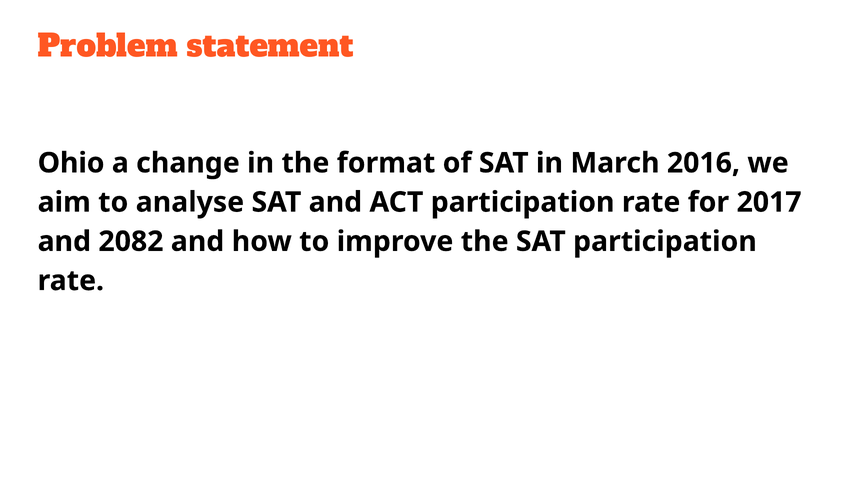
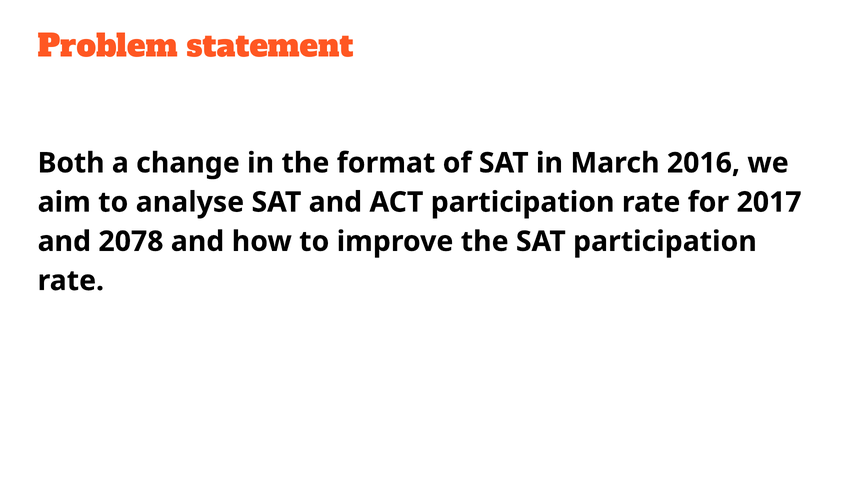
Ohio: Ohio -> Both
2082: 2082 -> 2078
